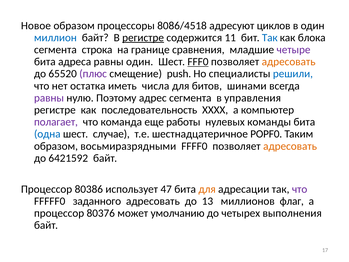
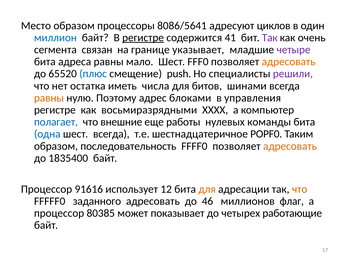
Новое: Новое -> Место
8086/4518: 8086/4518 -> 8086/5641
11: 11 -> 41
Так at (270, 38) colour: blue -> purple
блока: блока -> очень
строка: строка -> связан
сравнения: сравнения -> указывает
равны один: один -> мало
FFF0 underline: present -> none
плюс colour: purple -> blue
решили colour: blue -> purple
равны at (49, 98) colour: purple -> orange
адрес сегмента: сегмента -> блоками
последовательность: последовательность -> восьмиразрядными
полагает colour: purple -> blue
команда: команда -> внешние
шест случае: случае -> всегда
восьмиразрядными: восьмиразрядными -> последовательность
6421592: 6421592 -> 1835400
80386: 80386 -> 91616
47: 47 -> 12
что at (300, 189) colour: purple -> orange
13: 13 -> 46
80376: 80376 -> 80385
умолчанию: умолчанию -> показывает
выполнения: выполнения -> работающие
